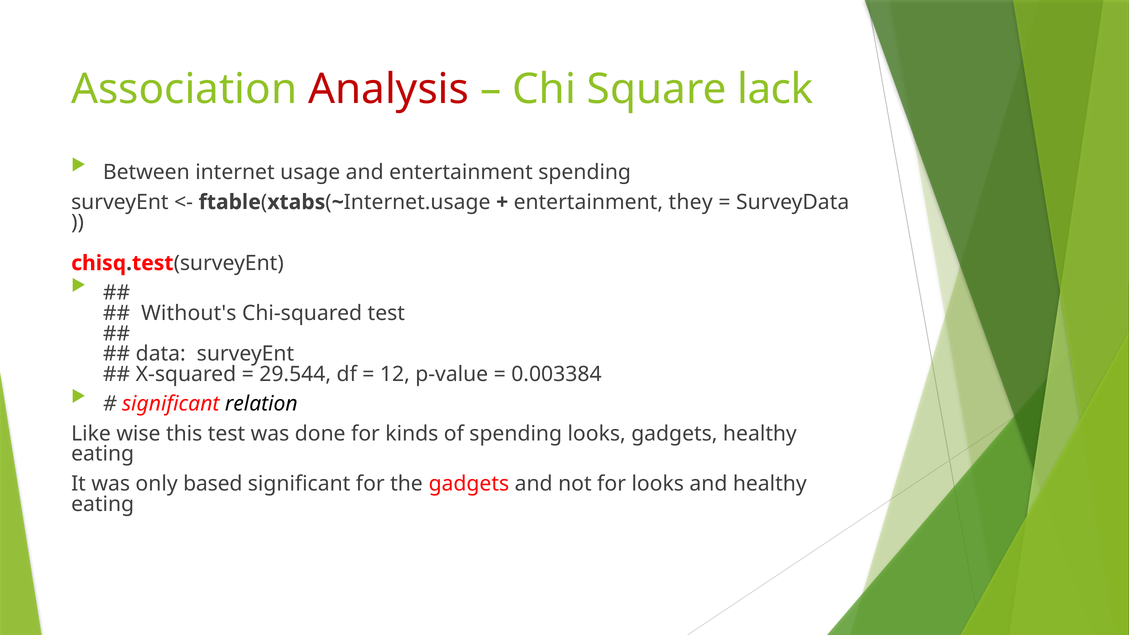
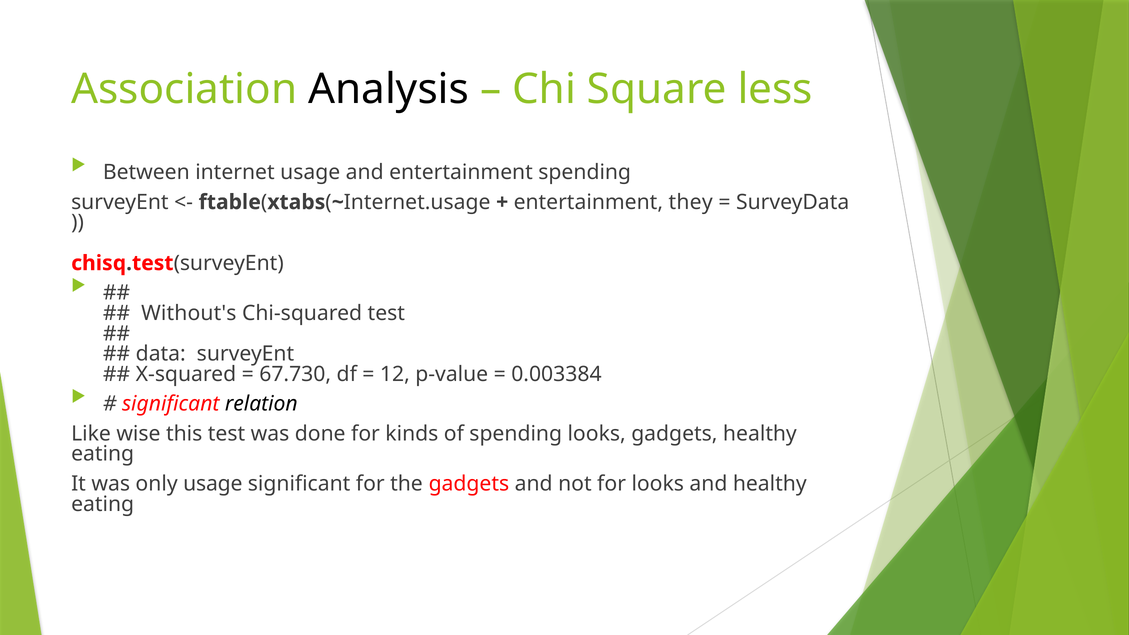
Analysis colour: red -> black
lack: lack -> less
29.544: 29.544 -> 67.730
only based: based -> usage
